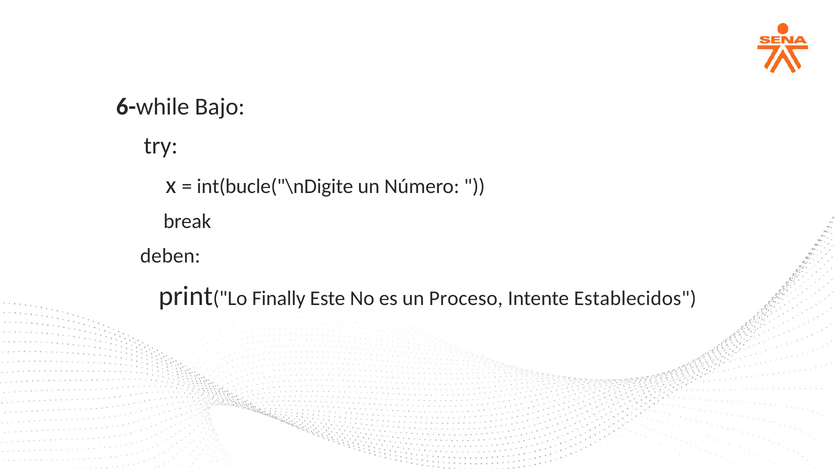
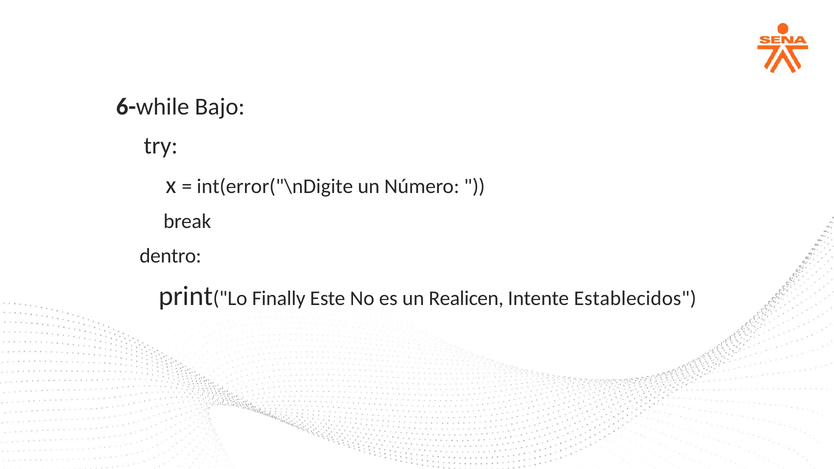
int(bucle("\nDigite: int(bucle("\nDigite -> int(error("\nDigite
deben: deben -> dentro
Proceso: Proceso -> Realicen
